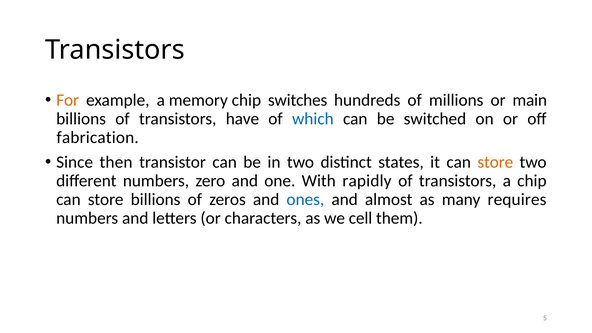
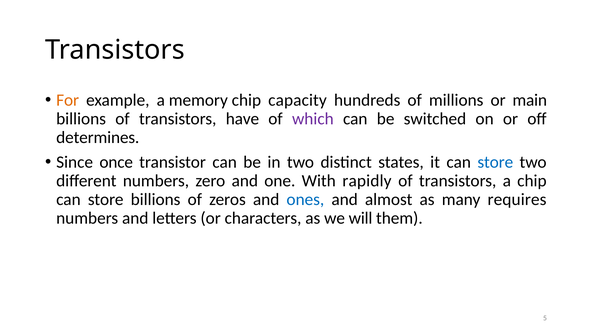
switches: switches -> capacity
which colour: blue -> purple
fabrication: fabrication -> determines
then: then -> once
store at (495, 162) colour: orange -> blue
cell: cell -> will
